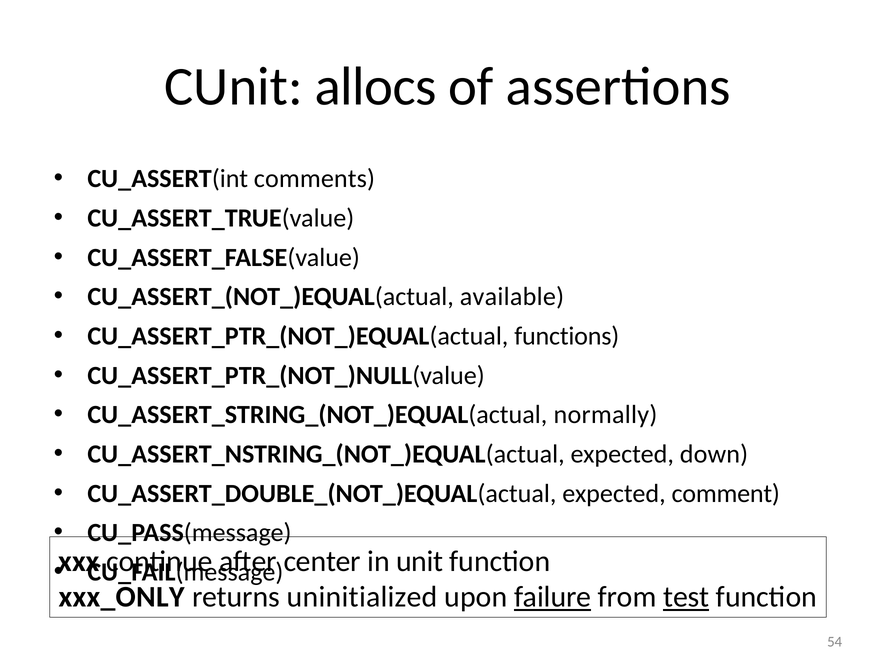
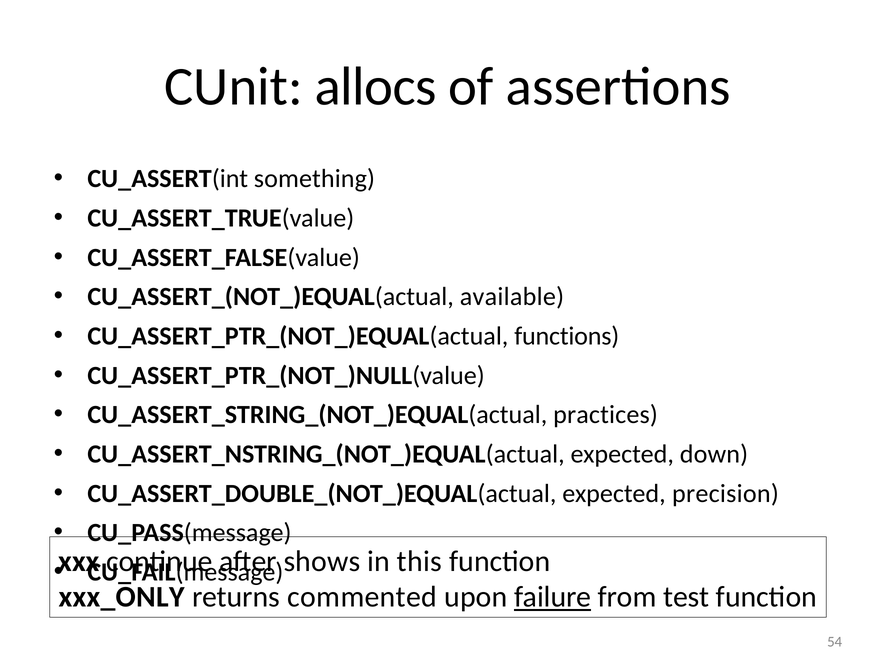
comments: comments -> something
normally: normally -> practices
comment: comment -> precision
center: center -> shows
unit: unit -> this
uninitialized: uninitialized -> commented
test underline: present -> none
